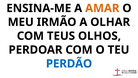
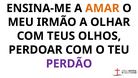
PERDÃO colour: blue -> purple
